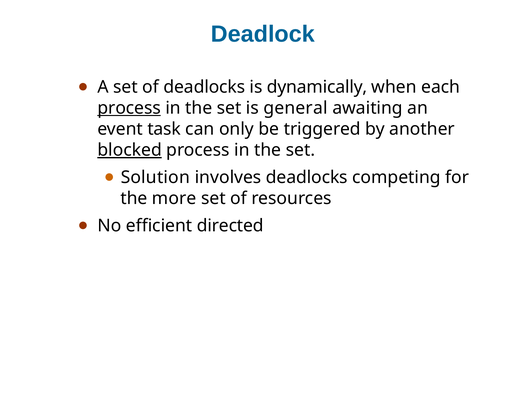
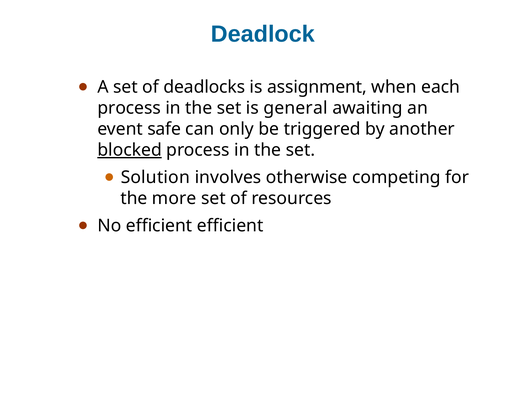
dynamically: dynamically -> assignment
process at (129, 108) underline: present -> none
task: task -> safe
involves deadlocks: deadlocks -> otherwise
efficient directed: directed -> efficient
